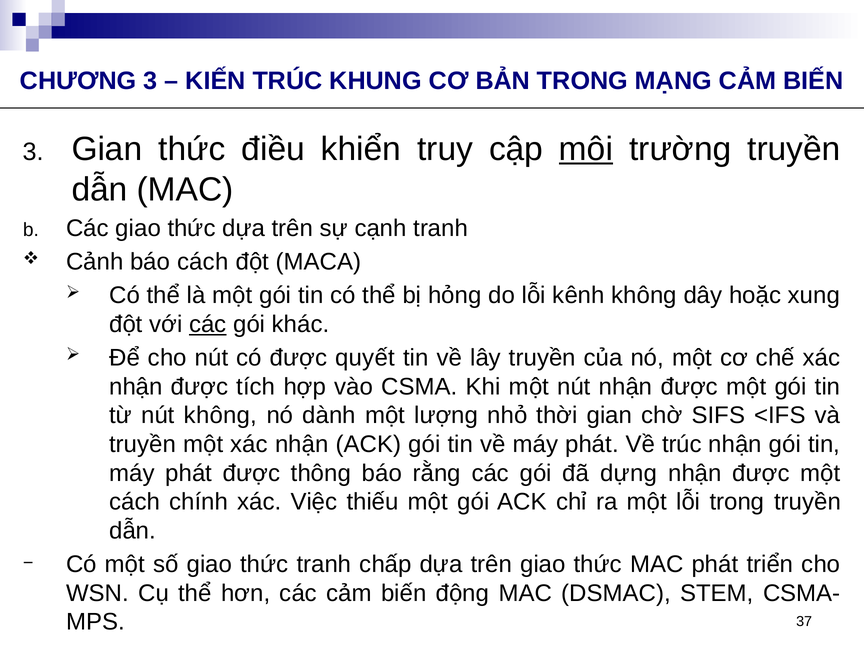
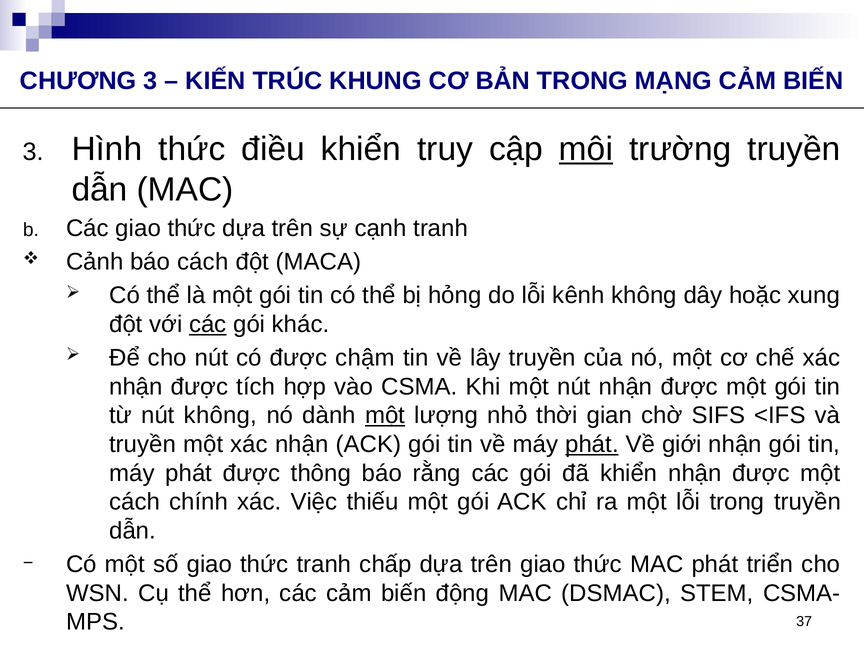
3 Gian: Gian -> Hình
quyết: quyết -> chậm
một at (385, 415) underline: none -> present
phát at (592, 444) underline: none -> present
Về trúc: trúc -> giới
đã dựng: dựng -> khiển
